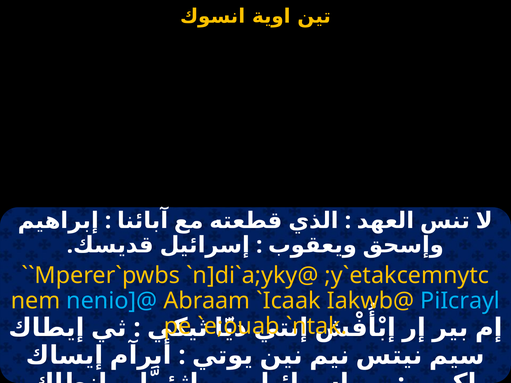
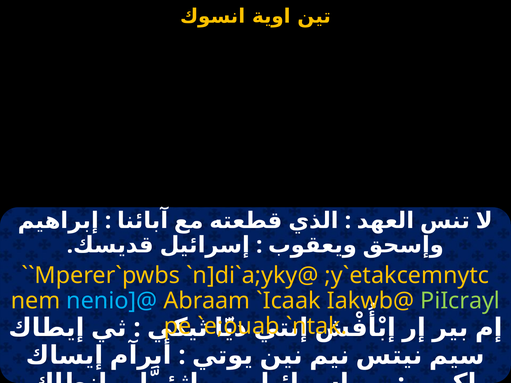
PiIcrayl colour: light blue -> light green
